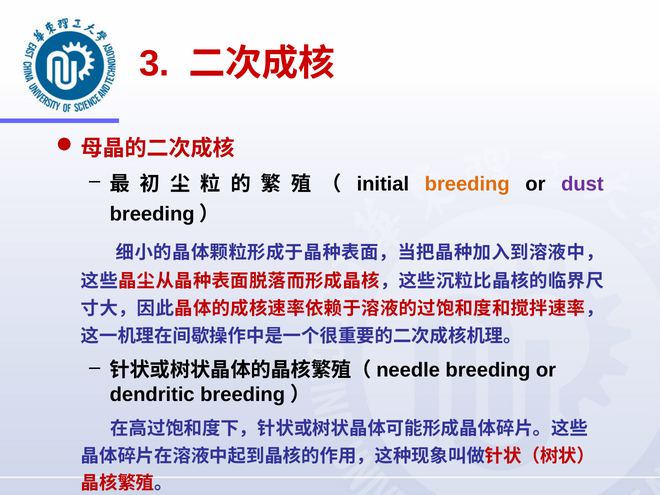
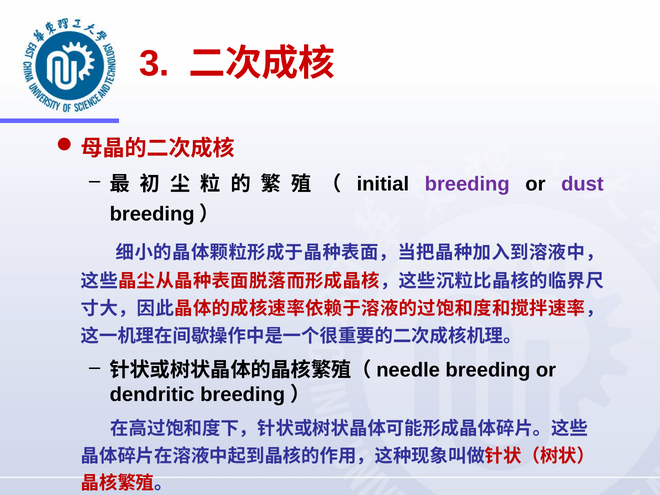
breeding at (467, 184) colour: orange -> purple
